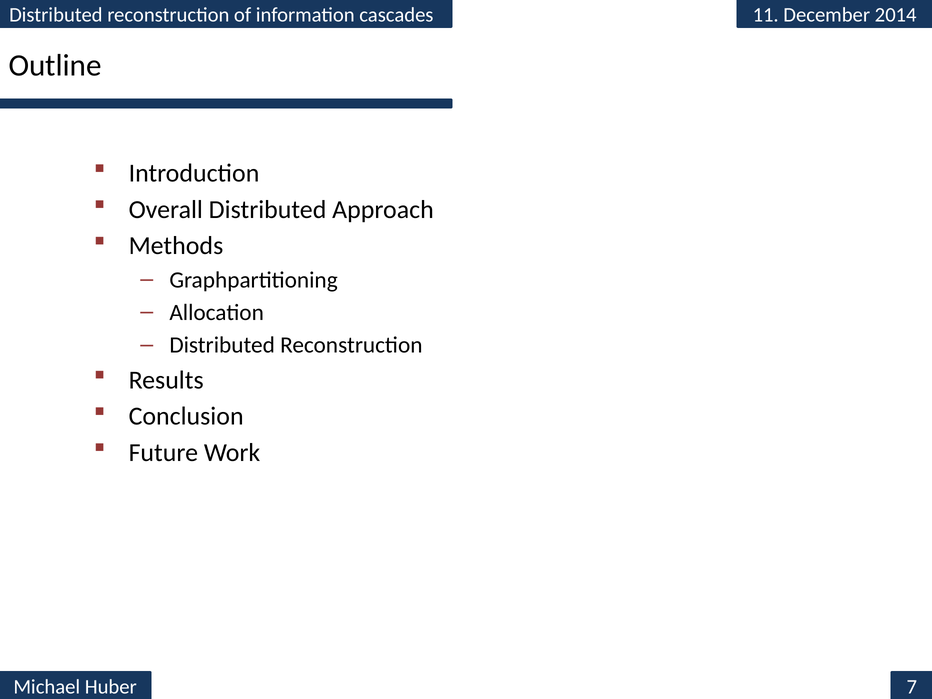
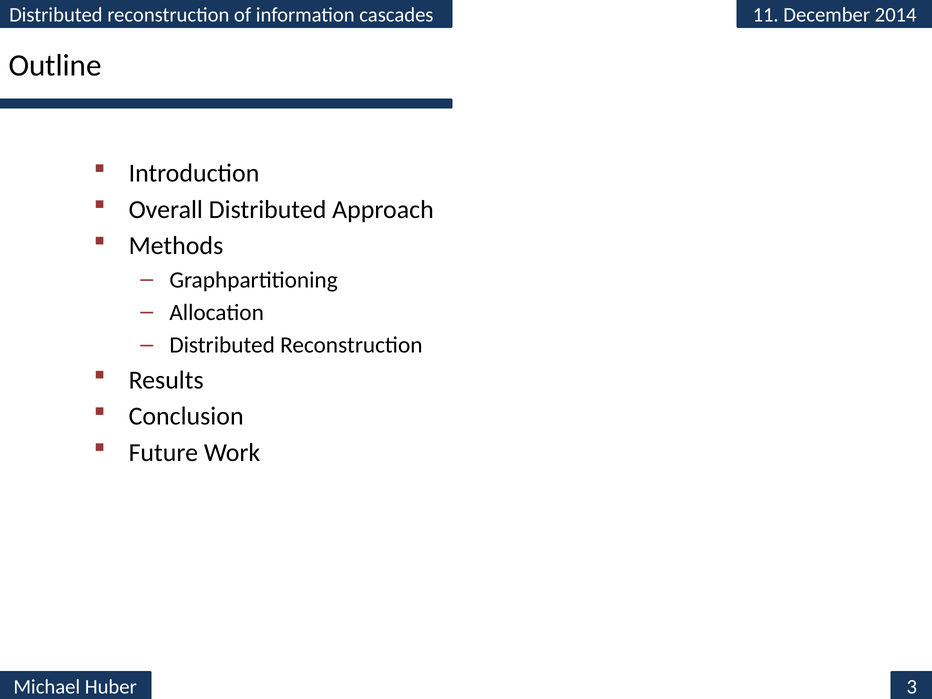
7: 7 -> 3
